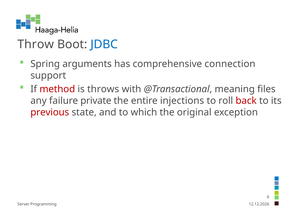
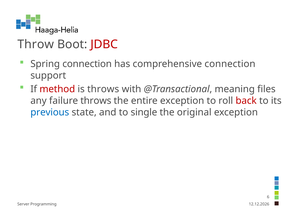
JDBC colour: blue -> red
Spring arguments: arguments -> connection
failure private: private -> throws
entire injections: injections -> exception
previous colour: red -> blue
which: which -> single
